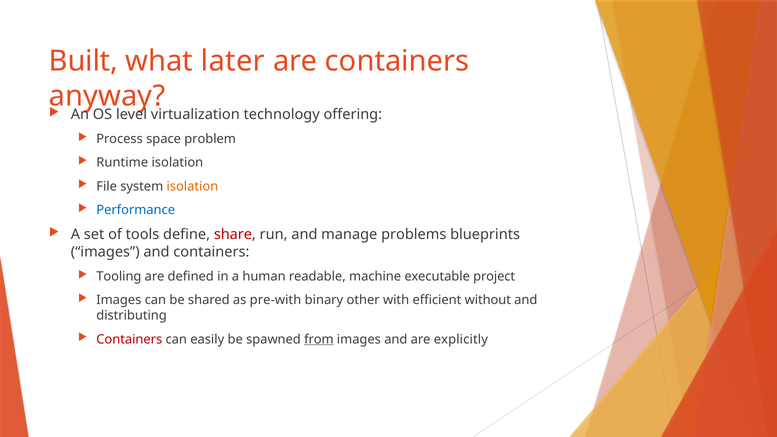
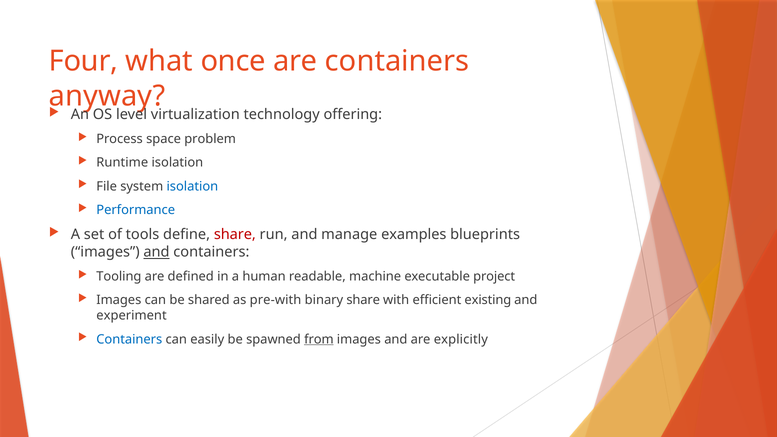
Built: Built -> Four
later: later -> once
isolation at (192, 186) colour: orange -> blue
problems: problems -> examples
and at (157, 252) underline: none -> present
binary other: other -> share
without: without -> existing
distributing: distributing -> experiment
Containers at (129, 339) colour: red -> blue
